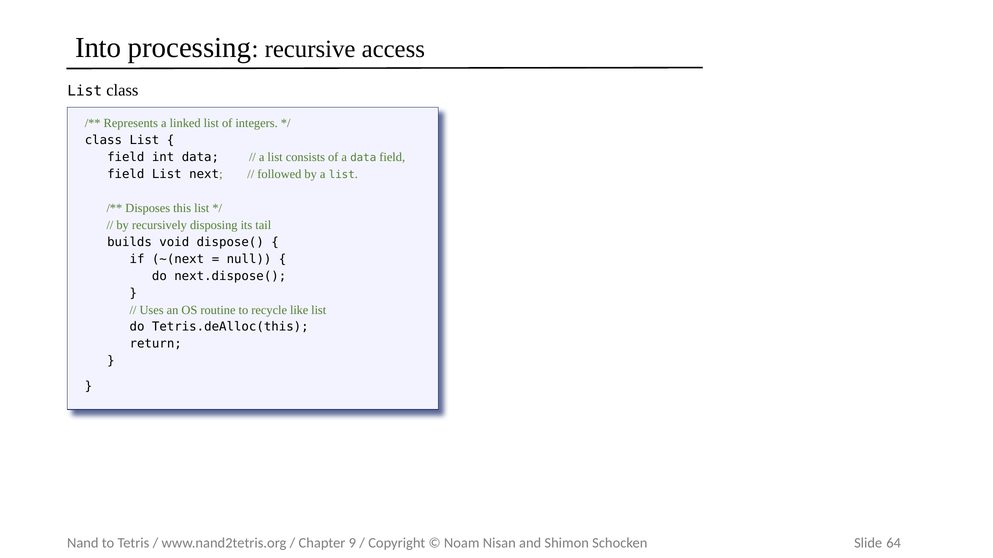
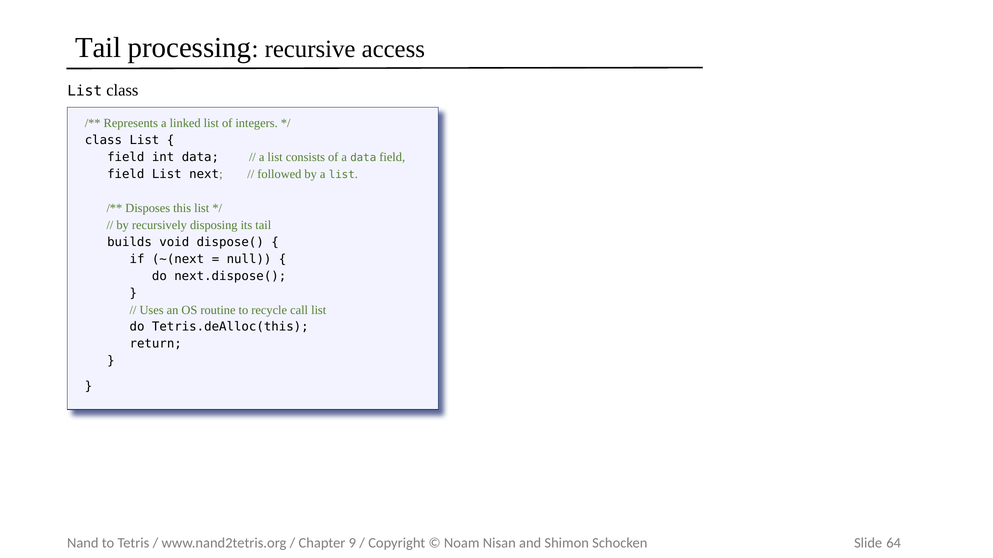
Into at (98, 47): Into -> Tail
like: like -> call
